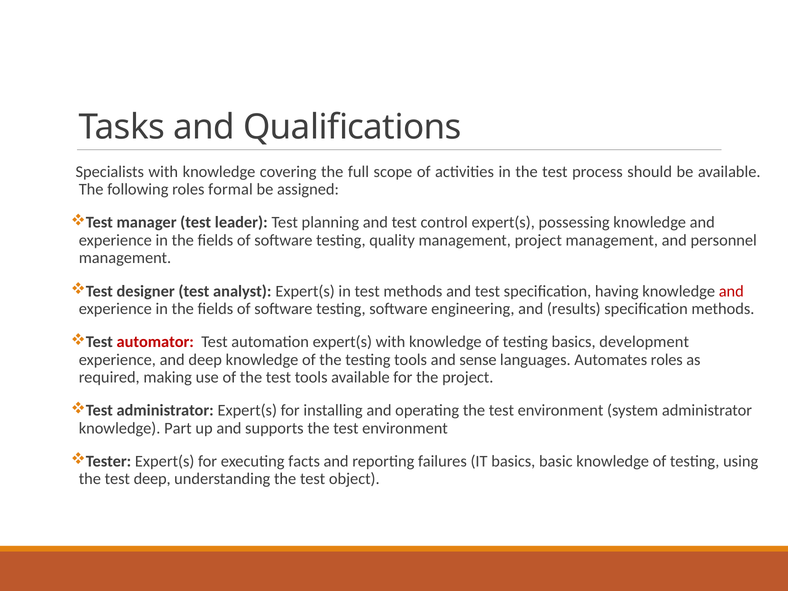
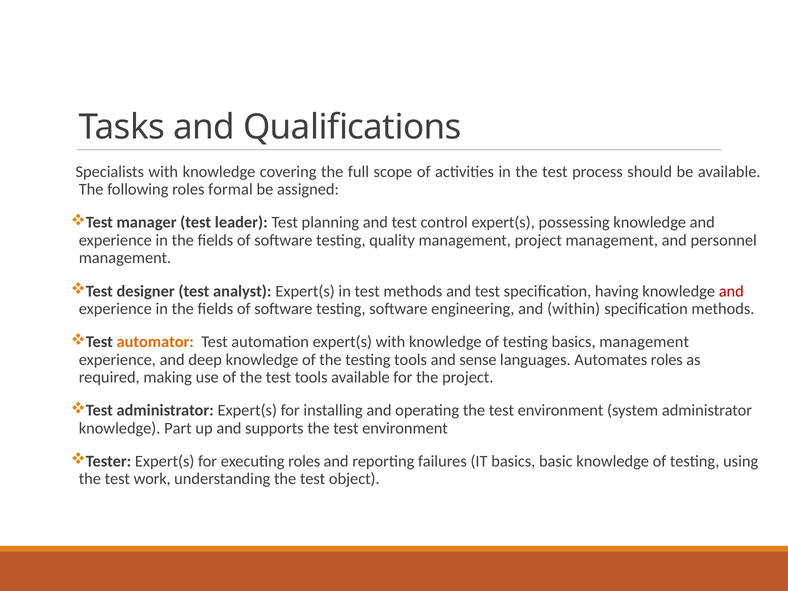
results: results -> within
automator colour: red -> orange
basics development: development -> management
executing facts: facts -> roles
test deep: deep -> work
